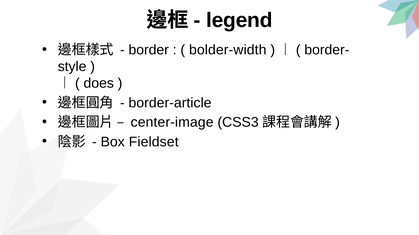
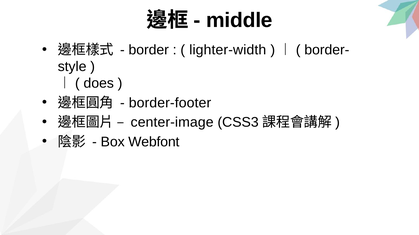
legend: legend -> middle
bolder-width: bolder-width -> lighter-width
border-article: border-article -> border-footer
Fieldset: Fieldset -> Webfont
